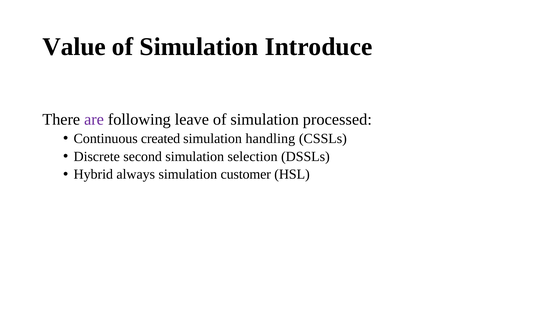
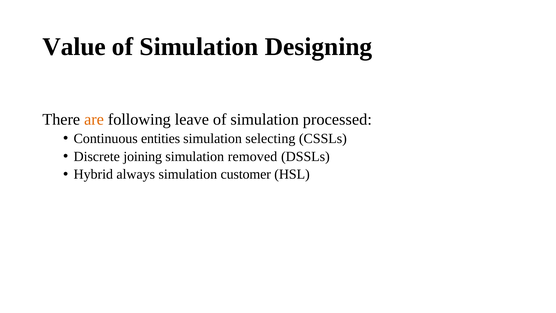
Introduce: Introduce -> Designing
are colour: purple -> orange
created: created -> entities
handling: handling -> selecting
second: second -> joining
selection: selection -> removed
